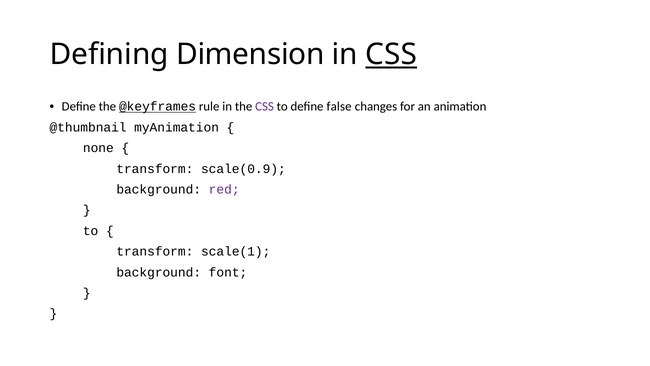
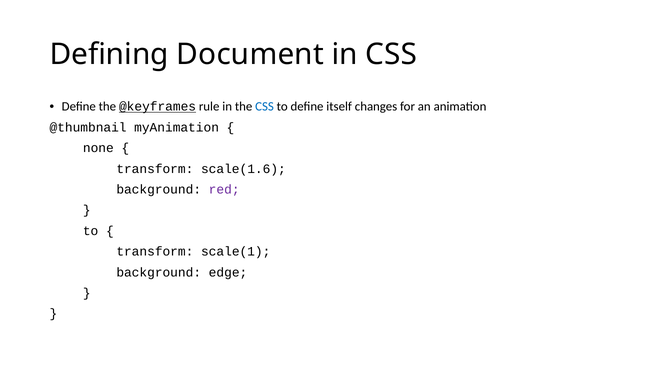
Dimension: Dimension -> Document
CSS at (391, 55) underline: present -> none
CSS at (265, 107) colour: purple -> blue
false: false -> itself
scale(0.9: scale(0.9 -> scale(1.6
font: font -> edge
